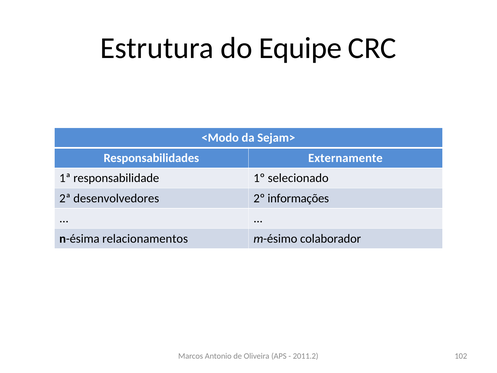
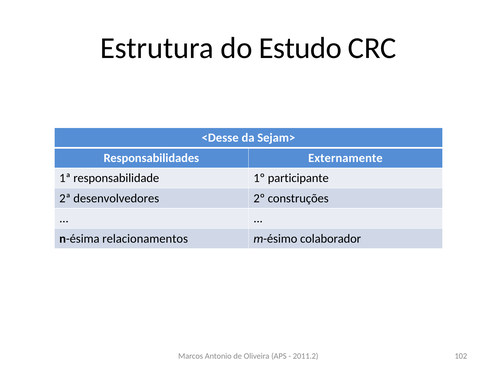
Equipe: Equipe -> Estudo
<Modo: <Modo -> <Desse
selecionado: selecionado -> participante
informações: informações -> construções
